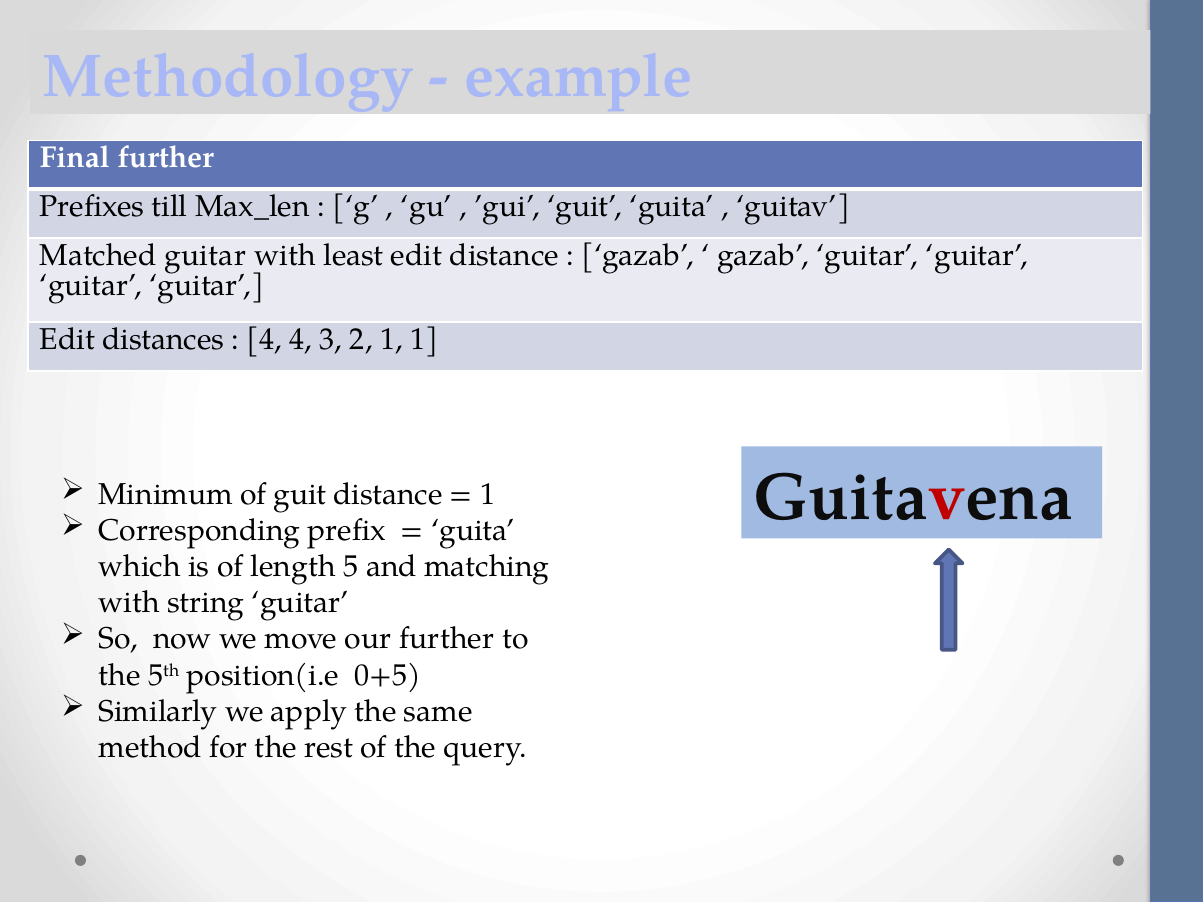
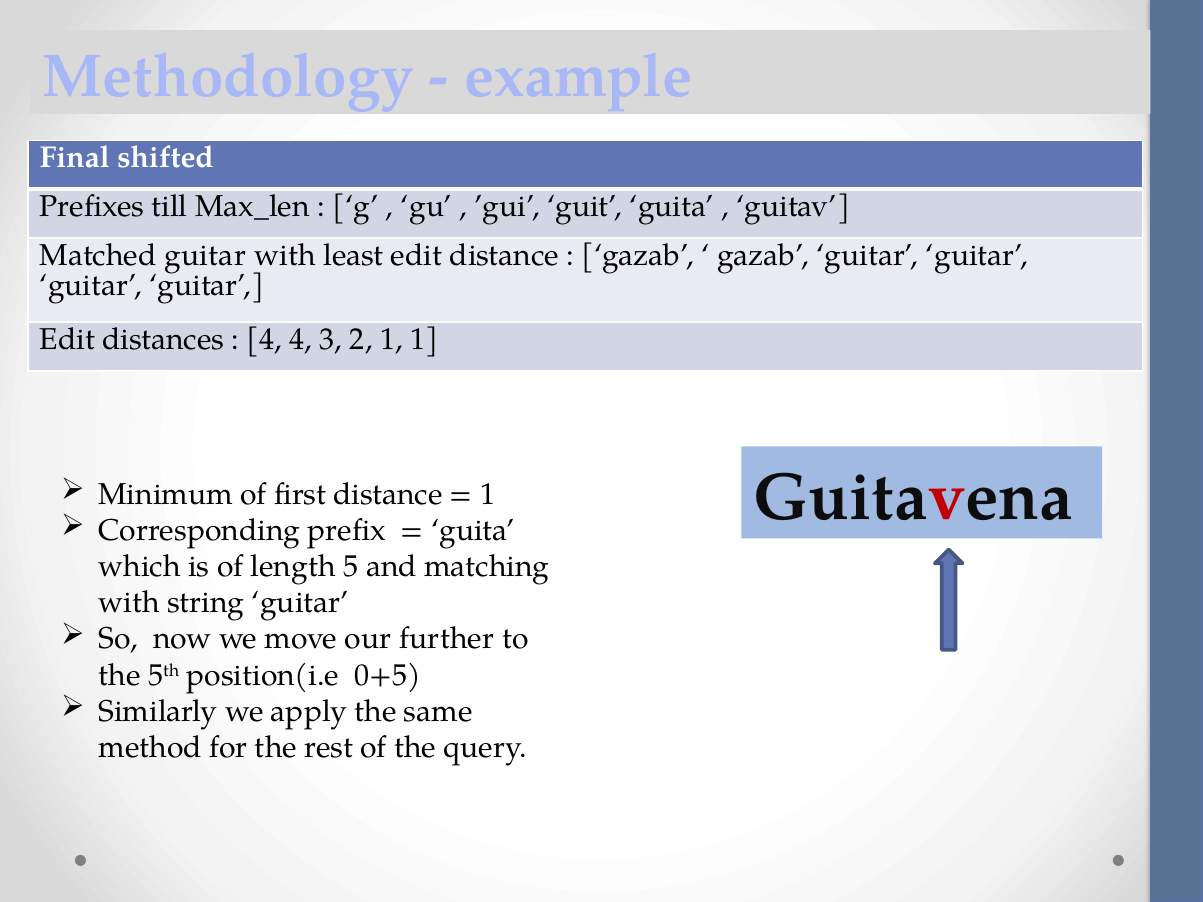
Final further: further -> shifted
of guit: guit -> first
